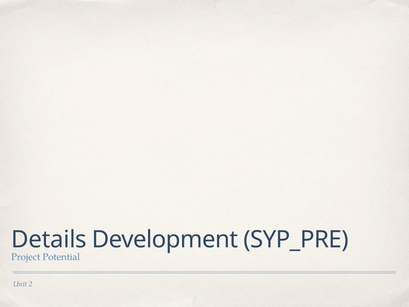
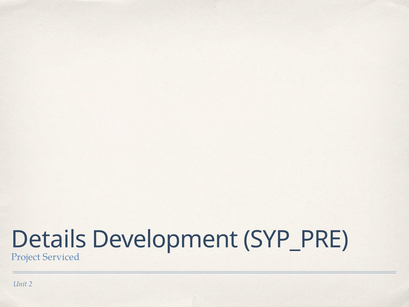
Potential: Potential -> Serviced
